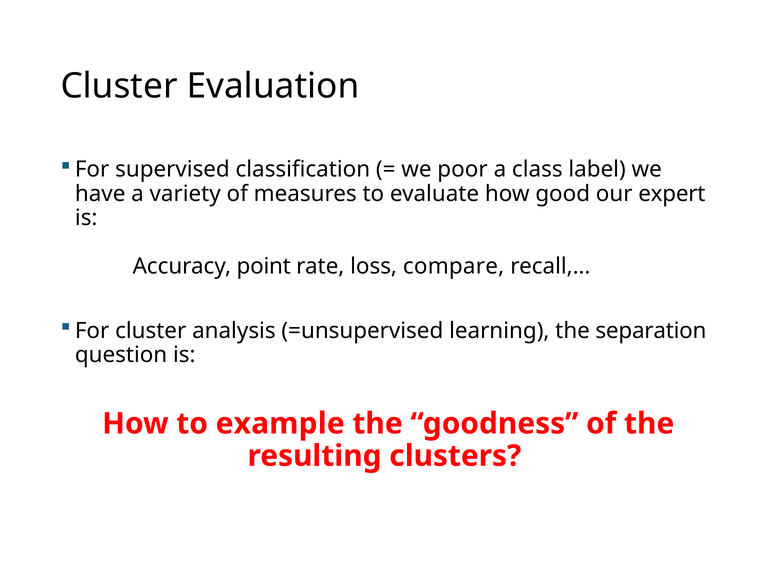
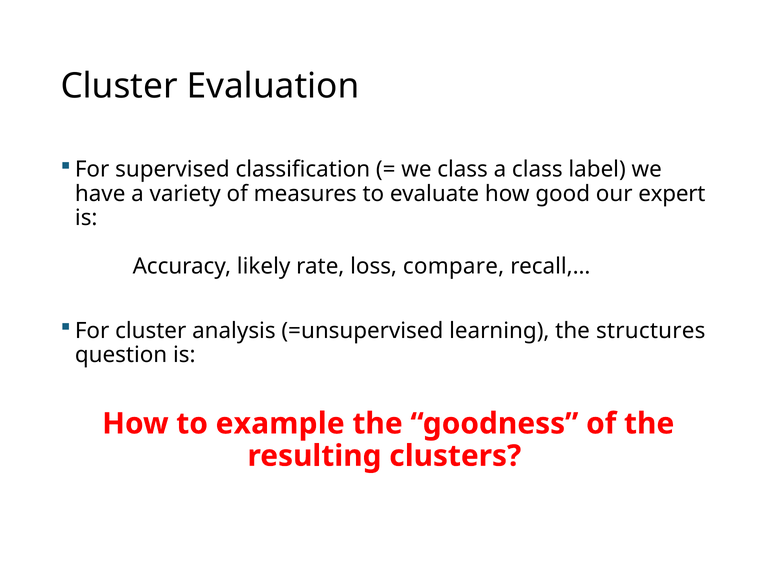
we poor: poor -> class
point: point -> likely
separation: separation -> structures
